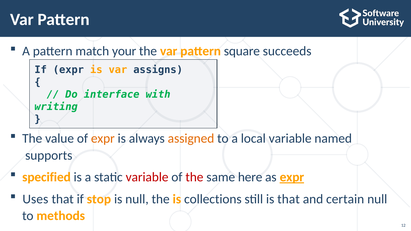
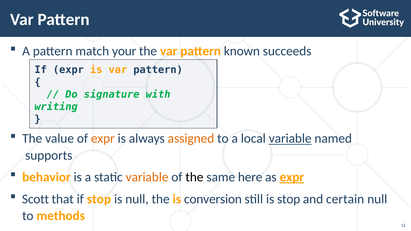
square: square -> known
is var assigns: assigns -> pattern
interface: interface -> signature
variable at (290, 139) underline: none -> present
specified: specified -> behavior
variable at (147, 177) colour: red -> orange
the at (194, 177) colour: red -> black
Uses: Uses -> Scott
collections: collections -> conversion
is that: that -> stop
